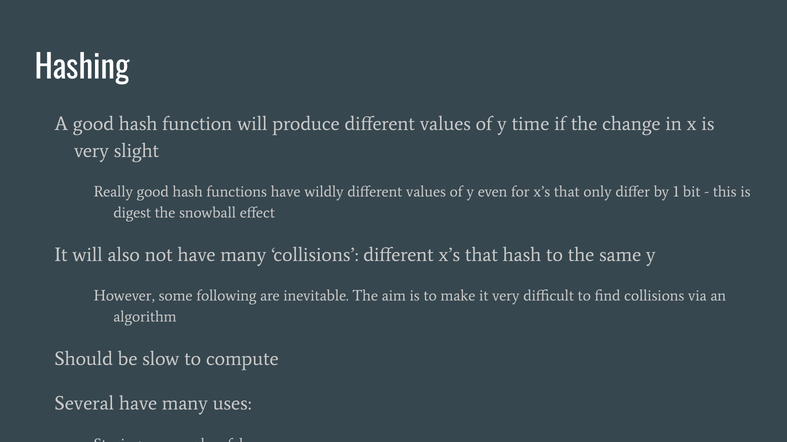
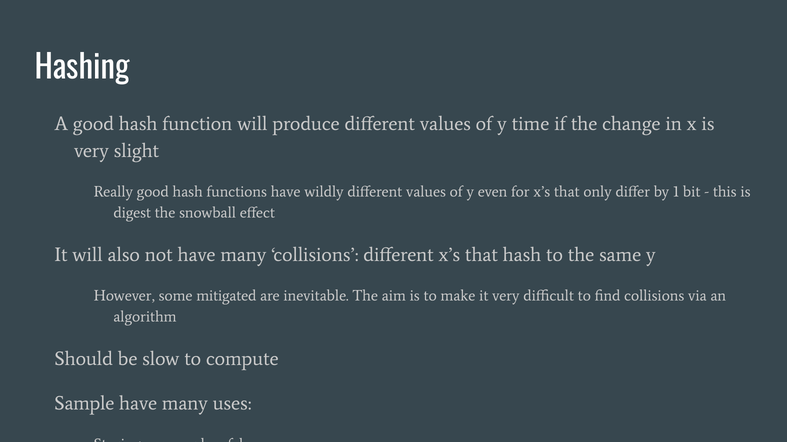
following: following -> mitigated
Several: Several -> Sample
